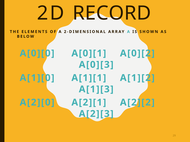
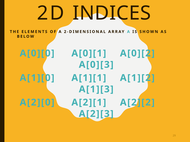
RECORD: RECORD -> INDICES
